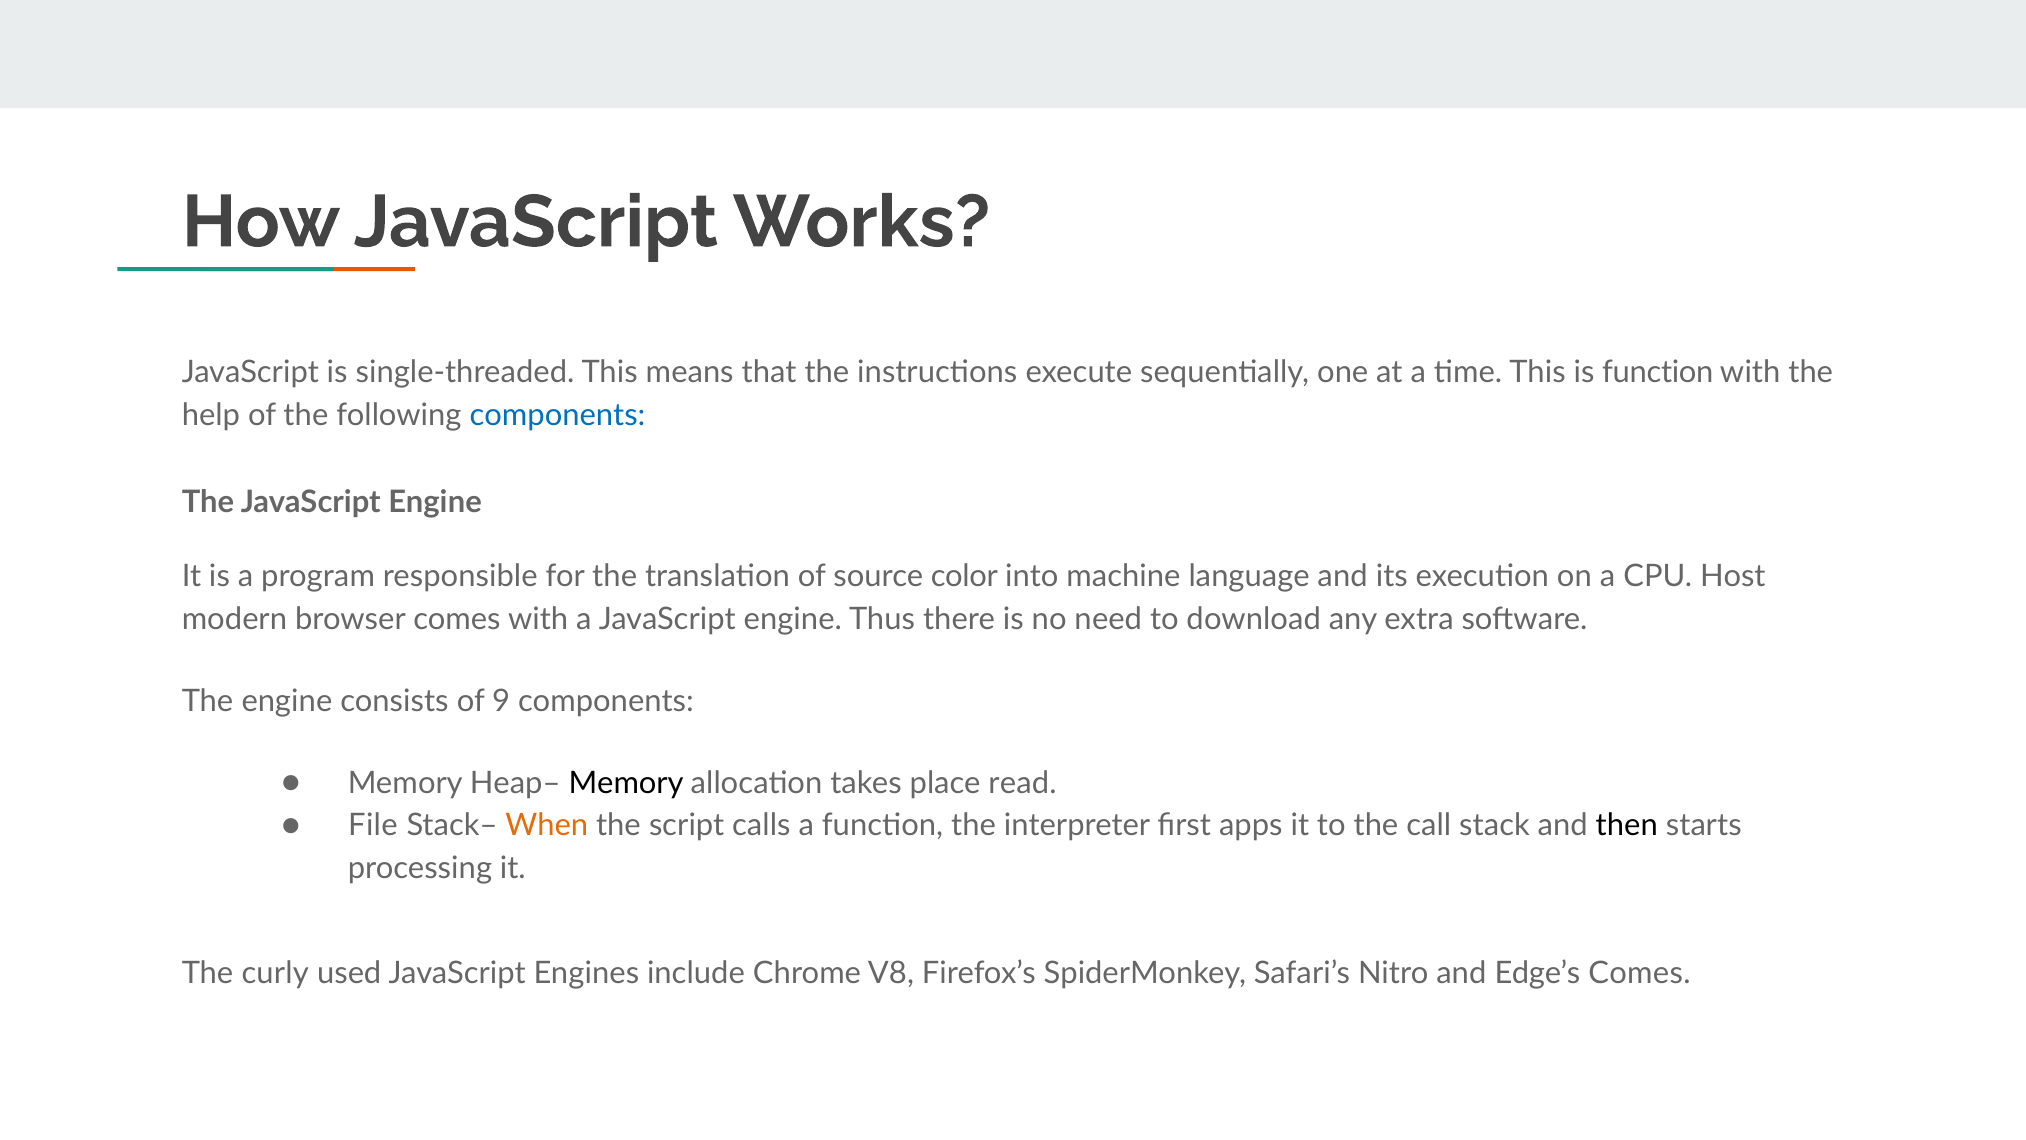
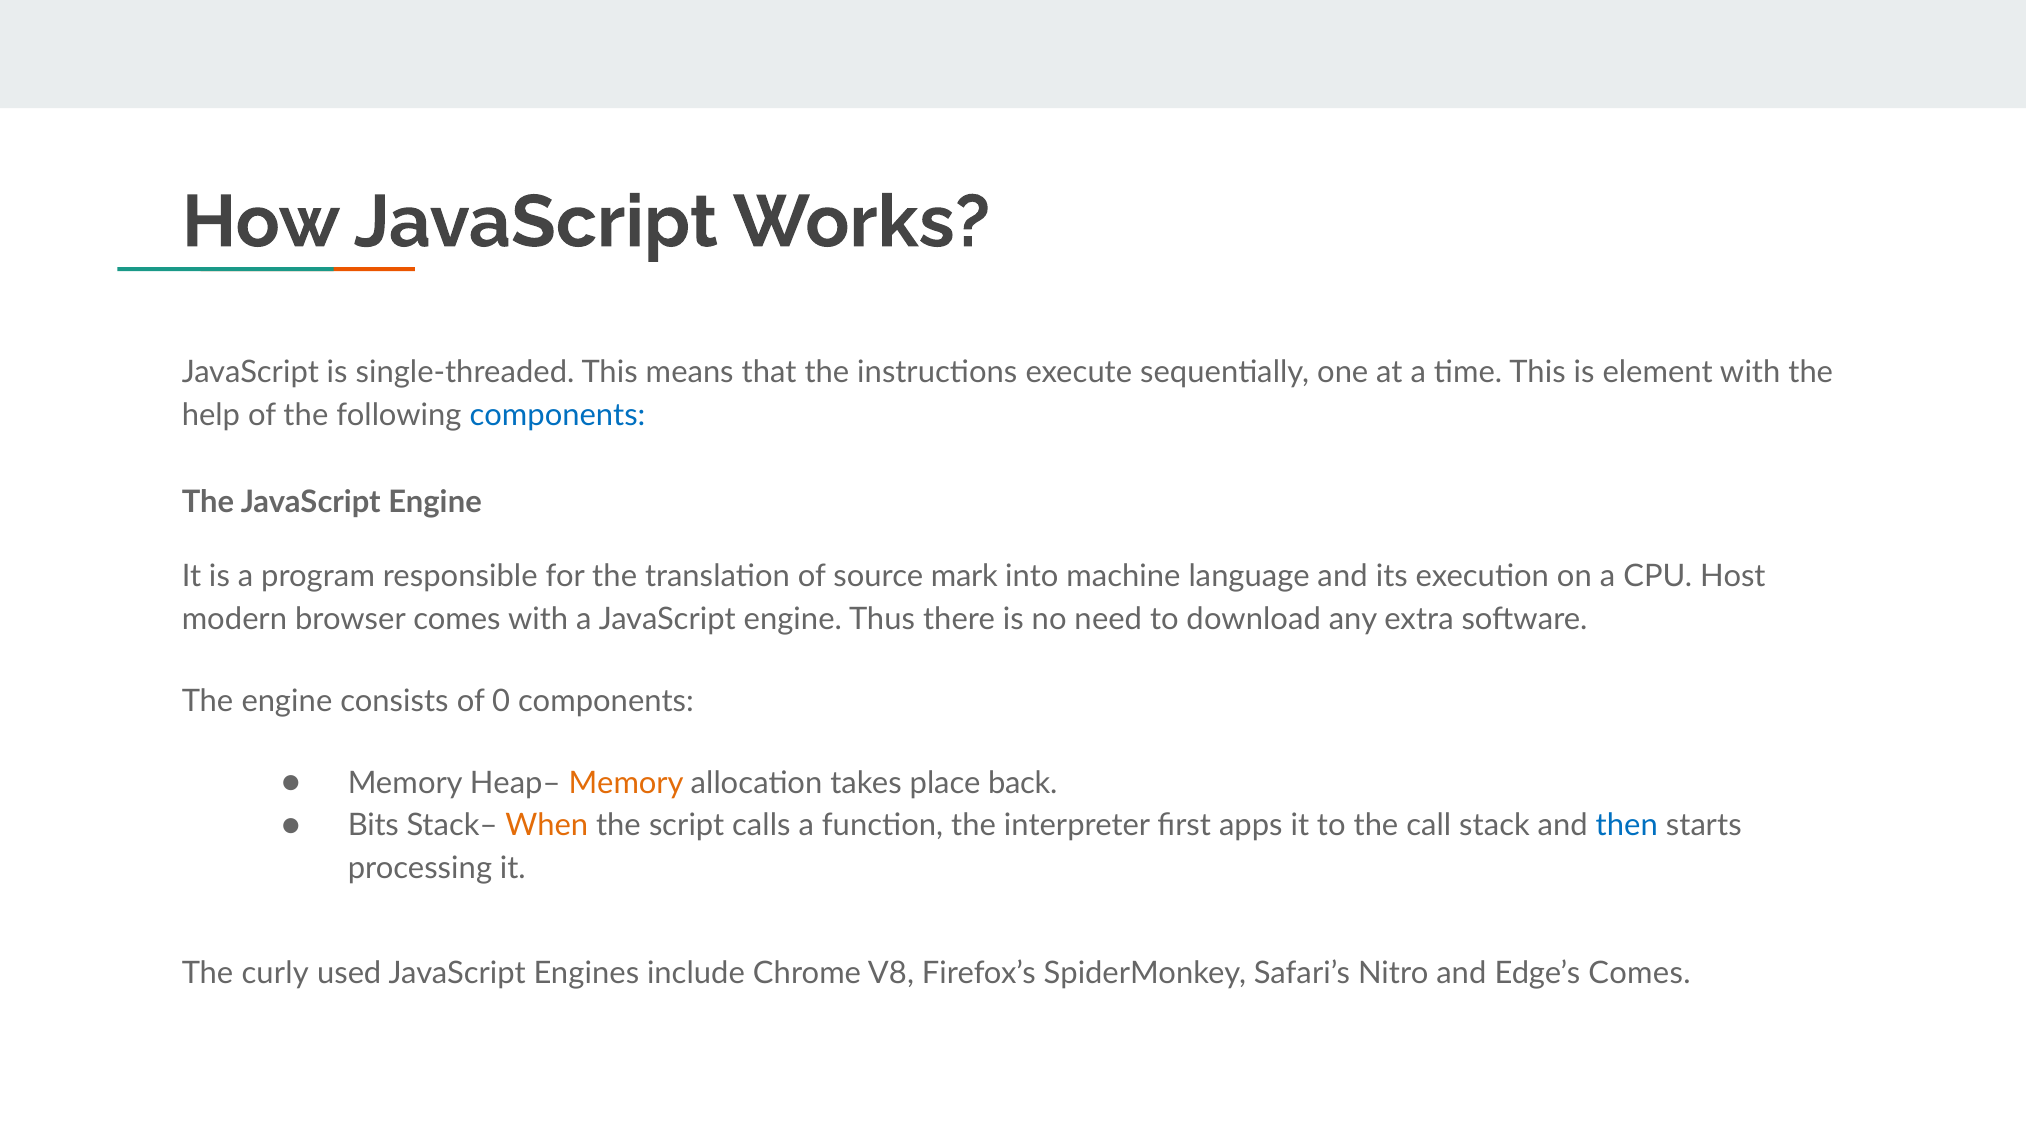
is function: function -> element
color: color -> mark
9: 9 -> 0
Memory at (626, 783) colour: black -> orange
read: read -> back
File: File -> Bits
then colour: black -> blue
